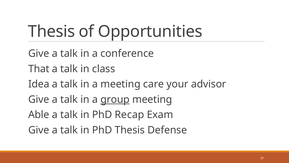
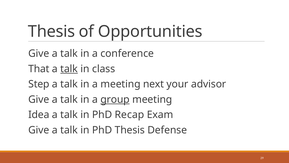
talk at (69, 69) underline: none -> present
Idea: Idea -> Step
care: care -> next
Able: Able -> Idea
